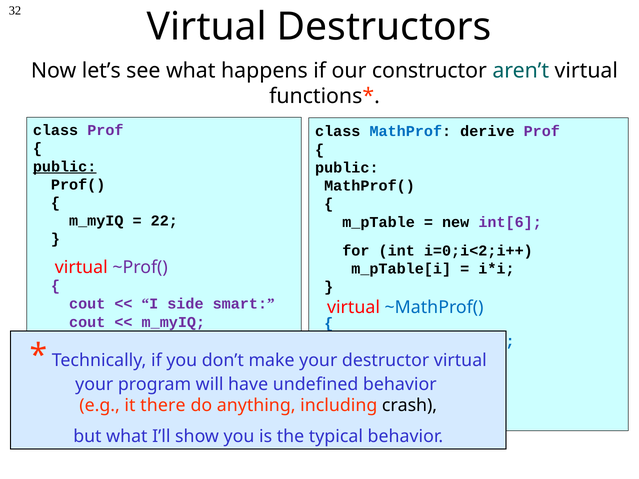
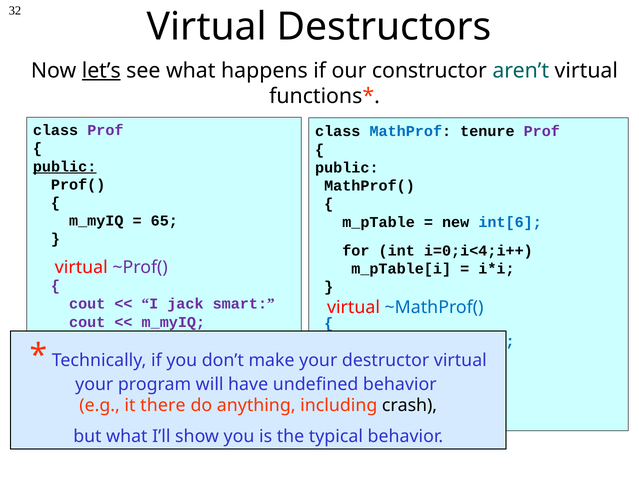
let’s underline: none -> present
derive: derive -> tenure
22: 22 -> 65
int[6 colour: purple -> blue
i=0;i<2;i++: i=0;i<2;i++ -> i=0;i<4;i++
side: side -> jack
